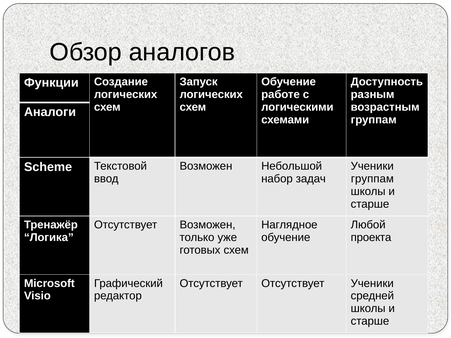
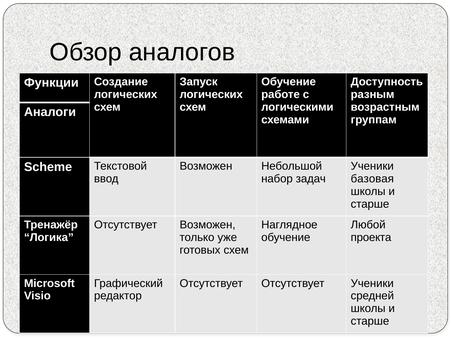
группам at (372, 179): группам -> базовая
